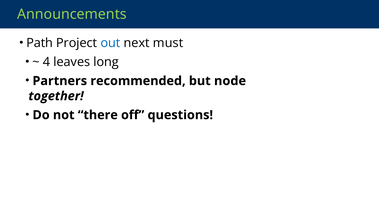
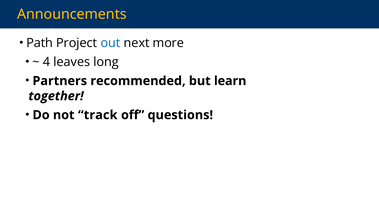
Announcements colour: light green -> yellow
must: must -> more
node: node -> learn
there: there -> track
